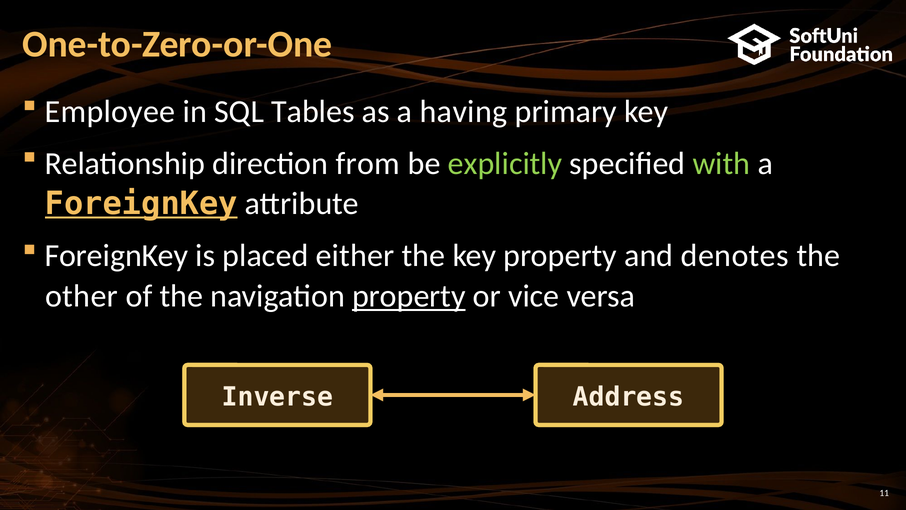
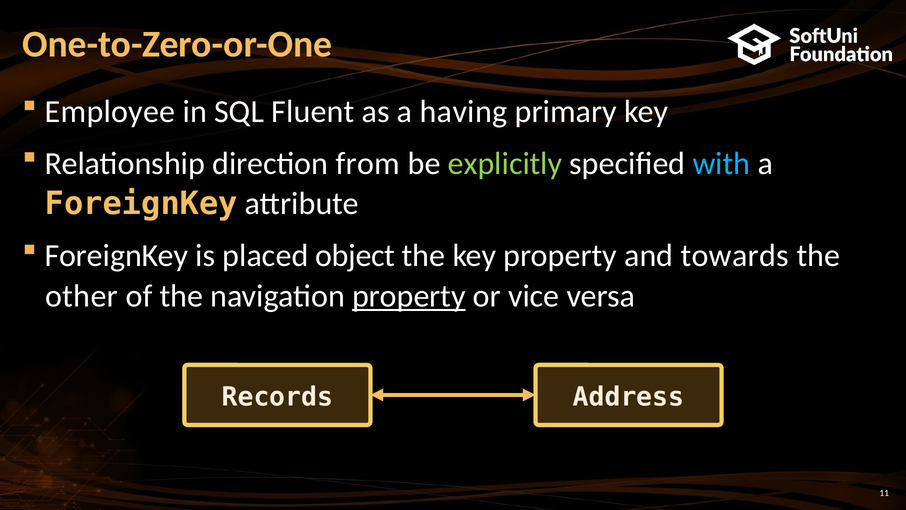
Tables: Tables -> Fluent
with colour: light green -> light blue
ForeignKey at (141, 204) underline: present -> none
either: either -> object
denotes: denotes -> towards
Inverse: Inverse -> Records
